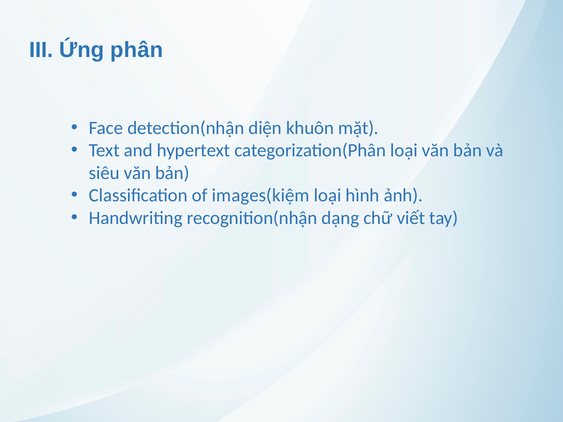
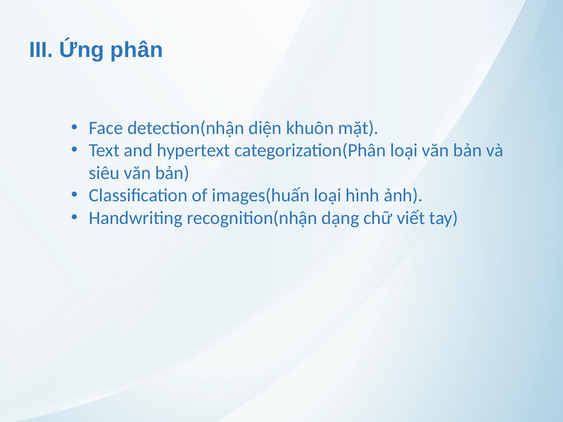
images(kiệm: images(kiệm -> images(huấn
